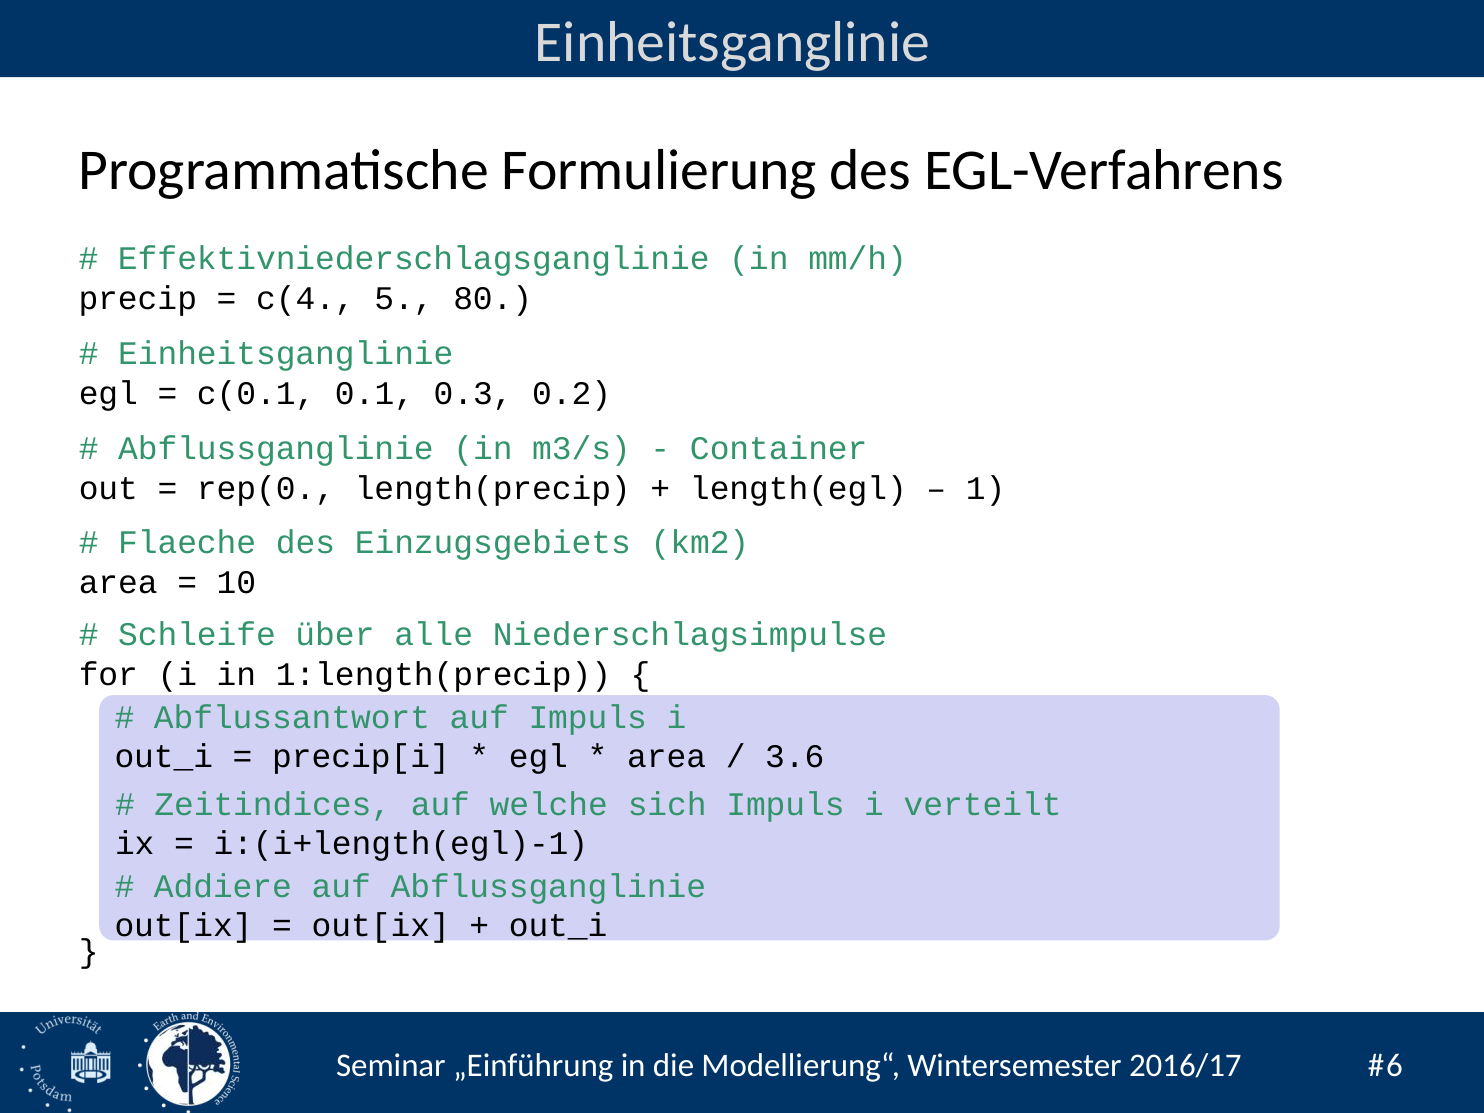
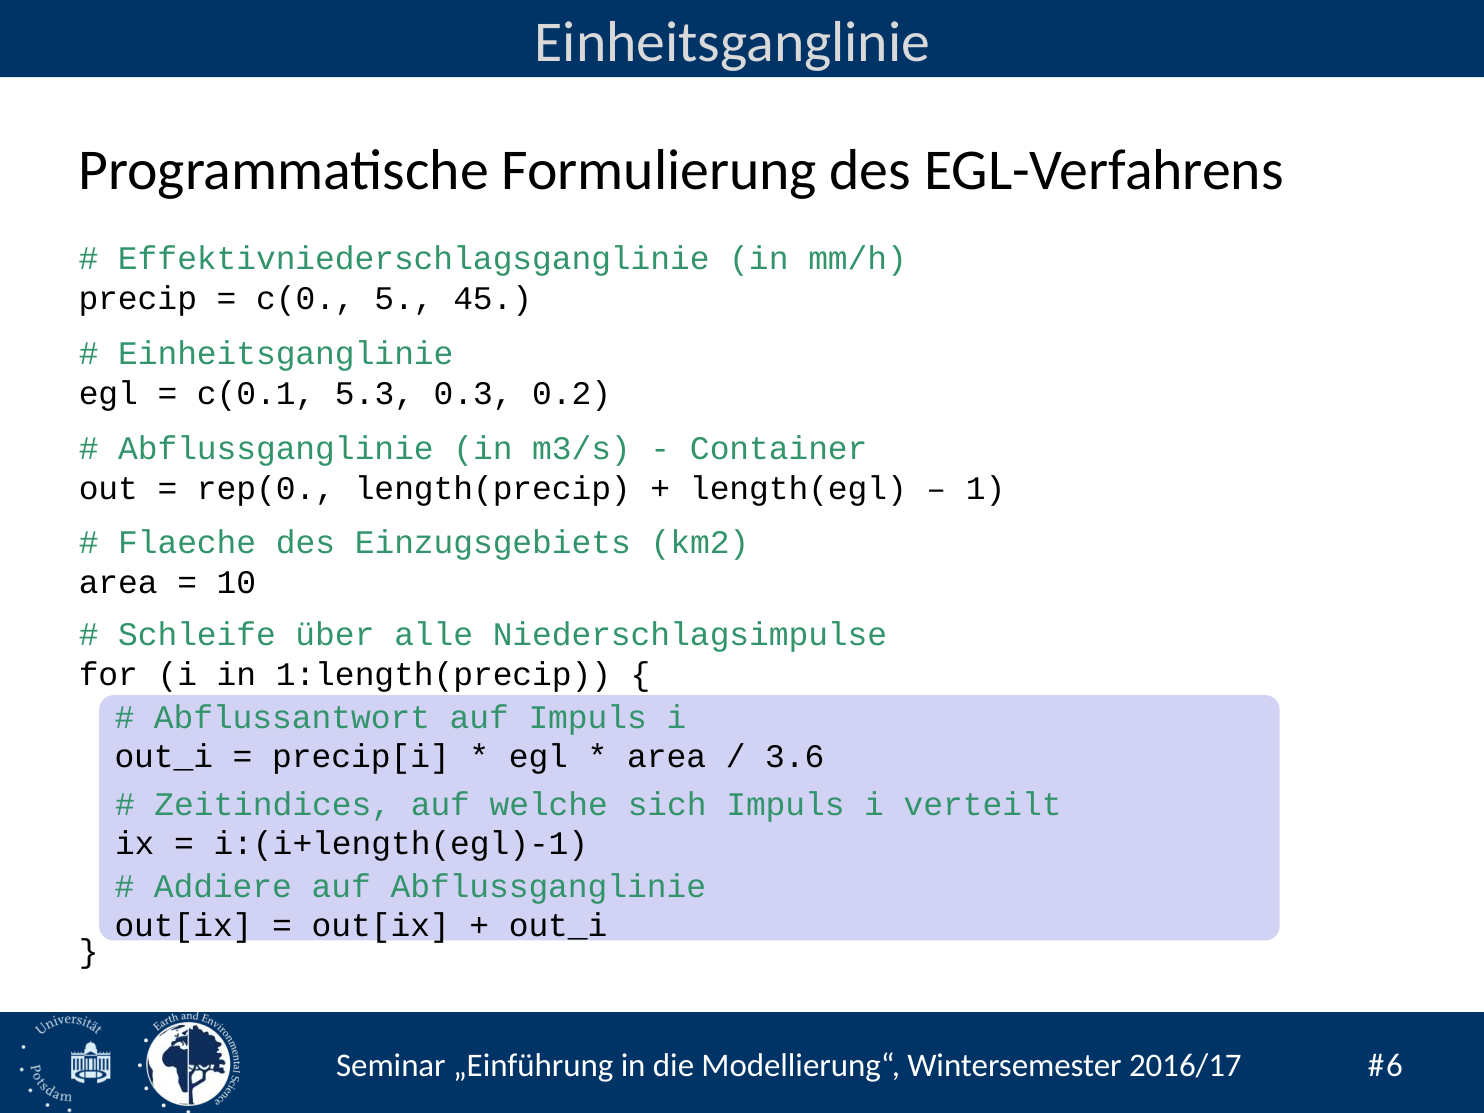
c(4: c(4 -> c(0
80: 80 -> 45
0.1: 0.1 -> 5.3
